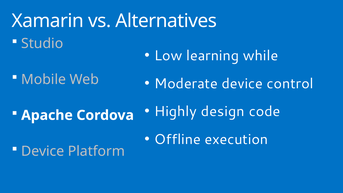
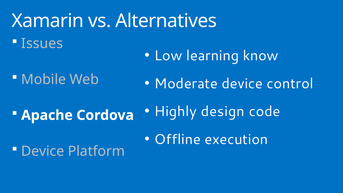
Studio: Studio -> Issues
while: while -> know
